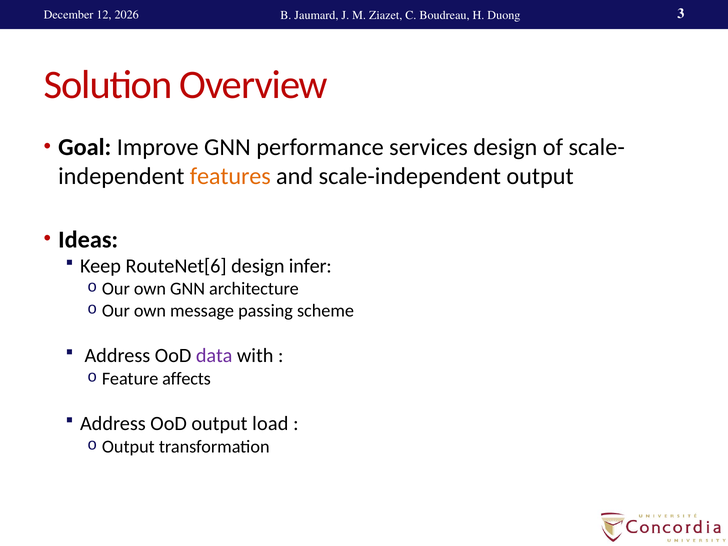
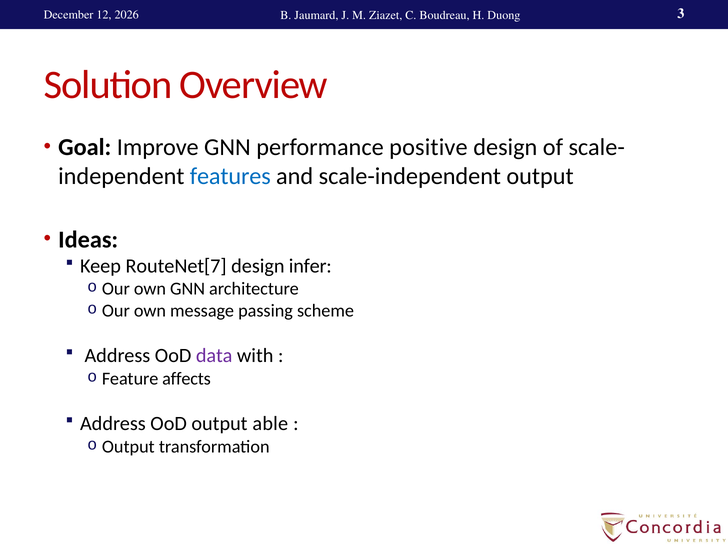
services: services -> positive
features colour: orange -> blue
RouteNet[6: RouteNet[6 -> RouteNet[7
load: load -> able
